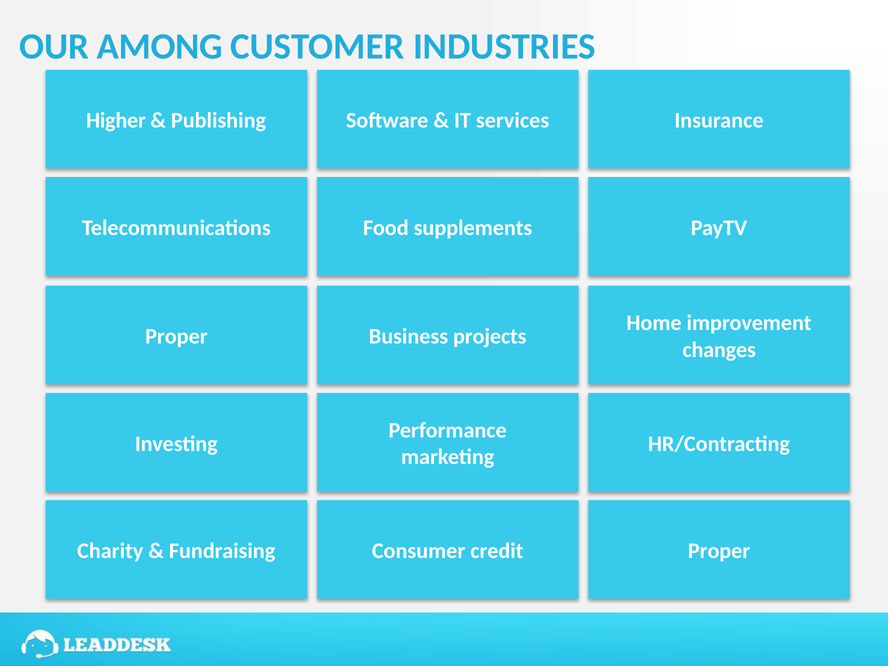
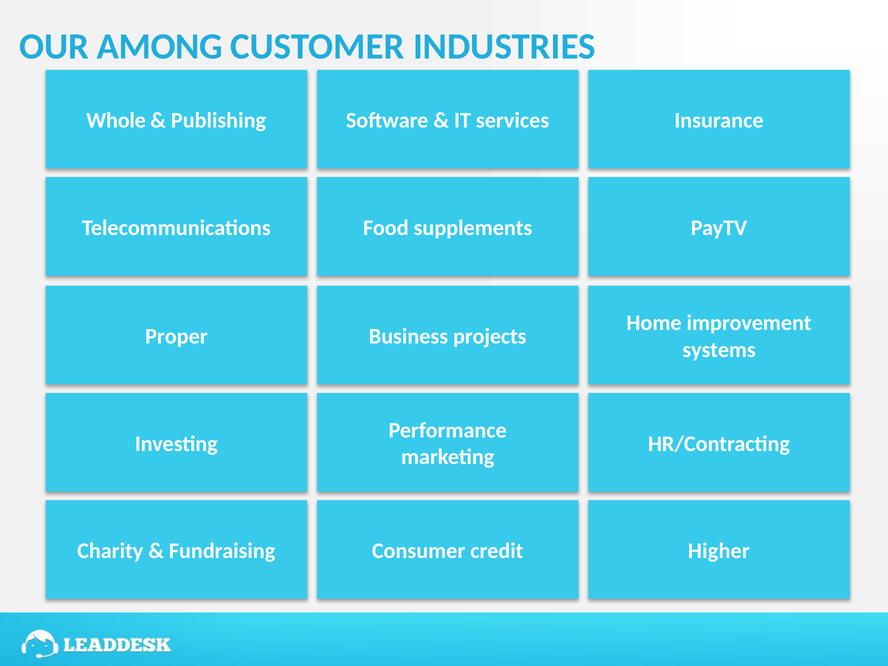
Higher: Higher -> Whole
changes: changes -> systems
credit Proper: Proper -> Higher
